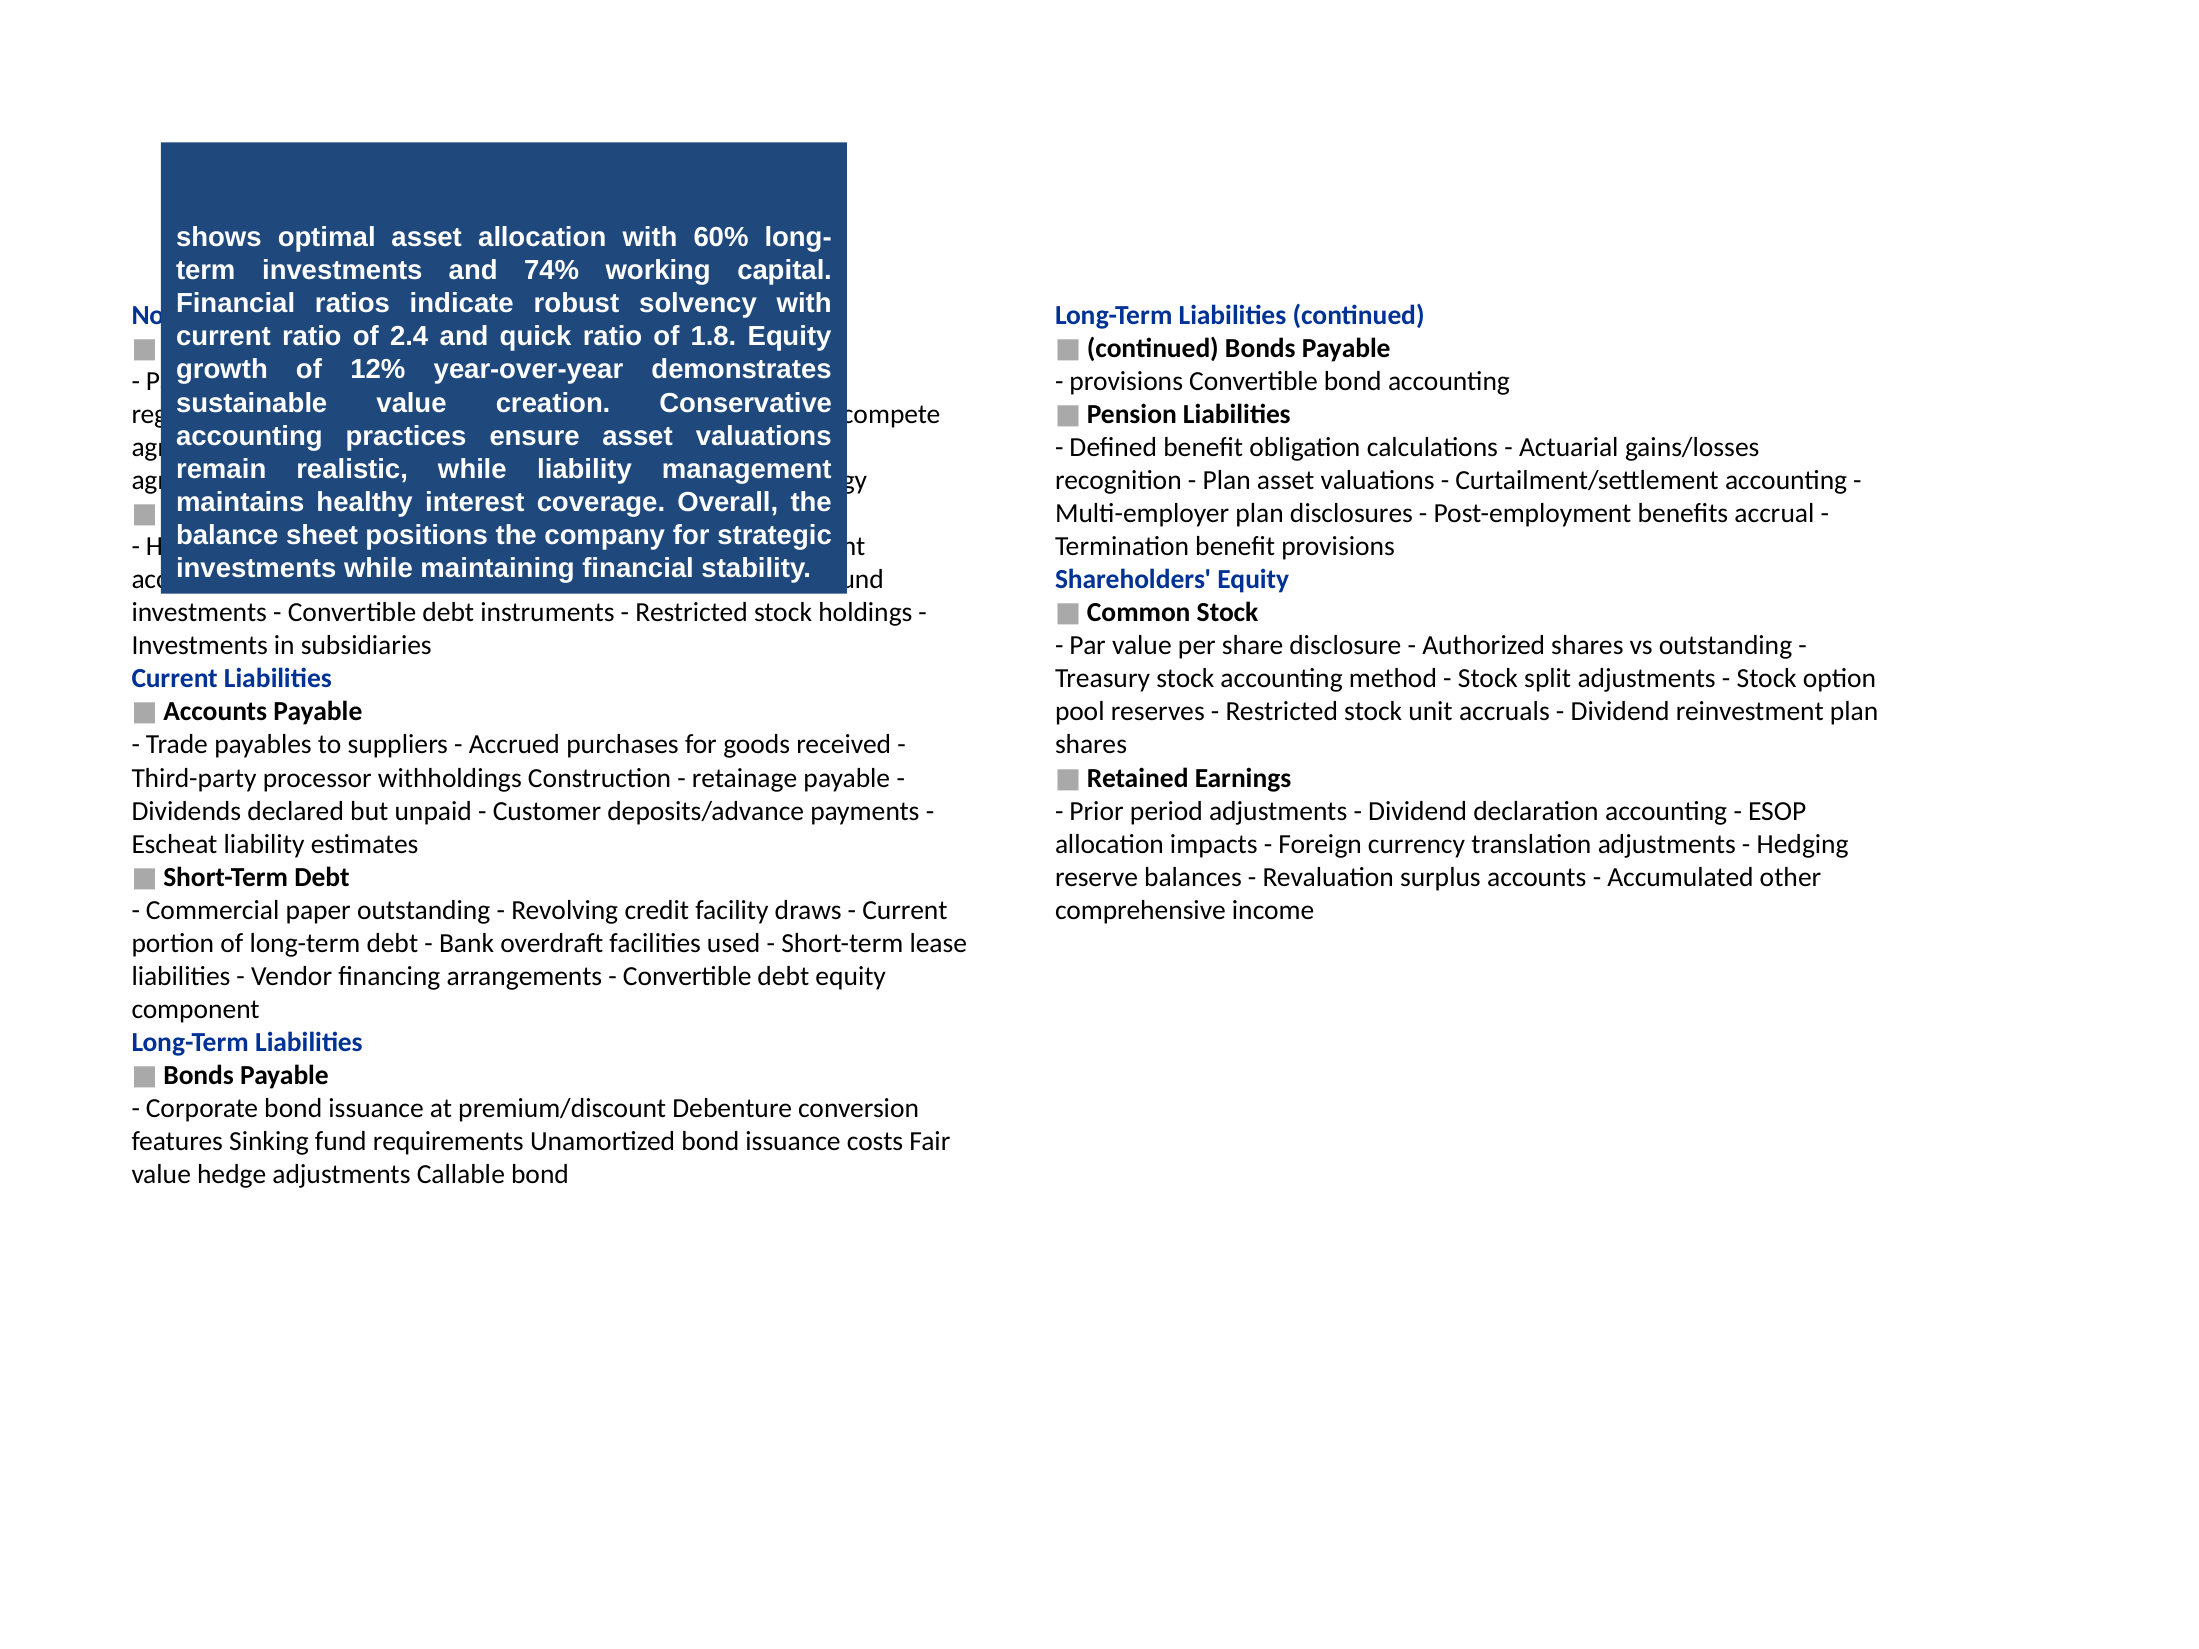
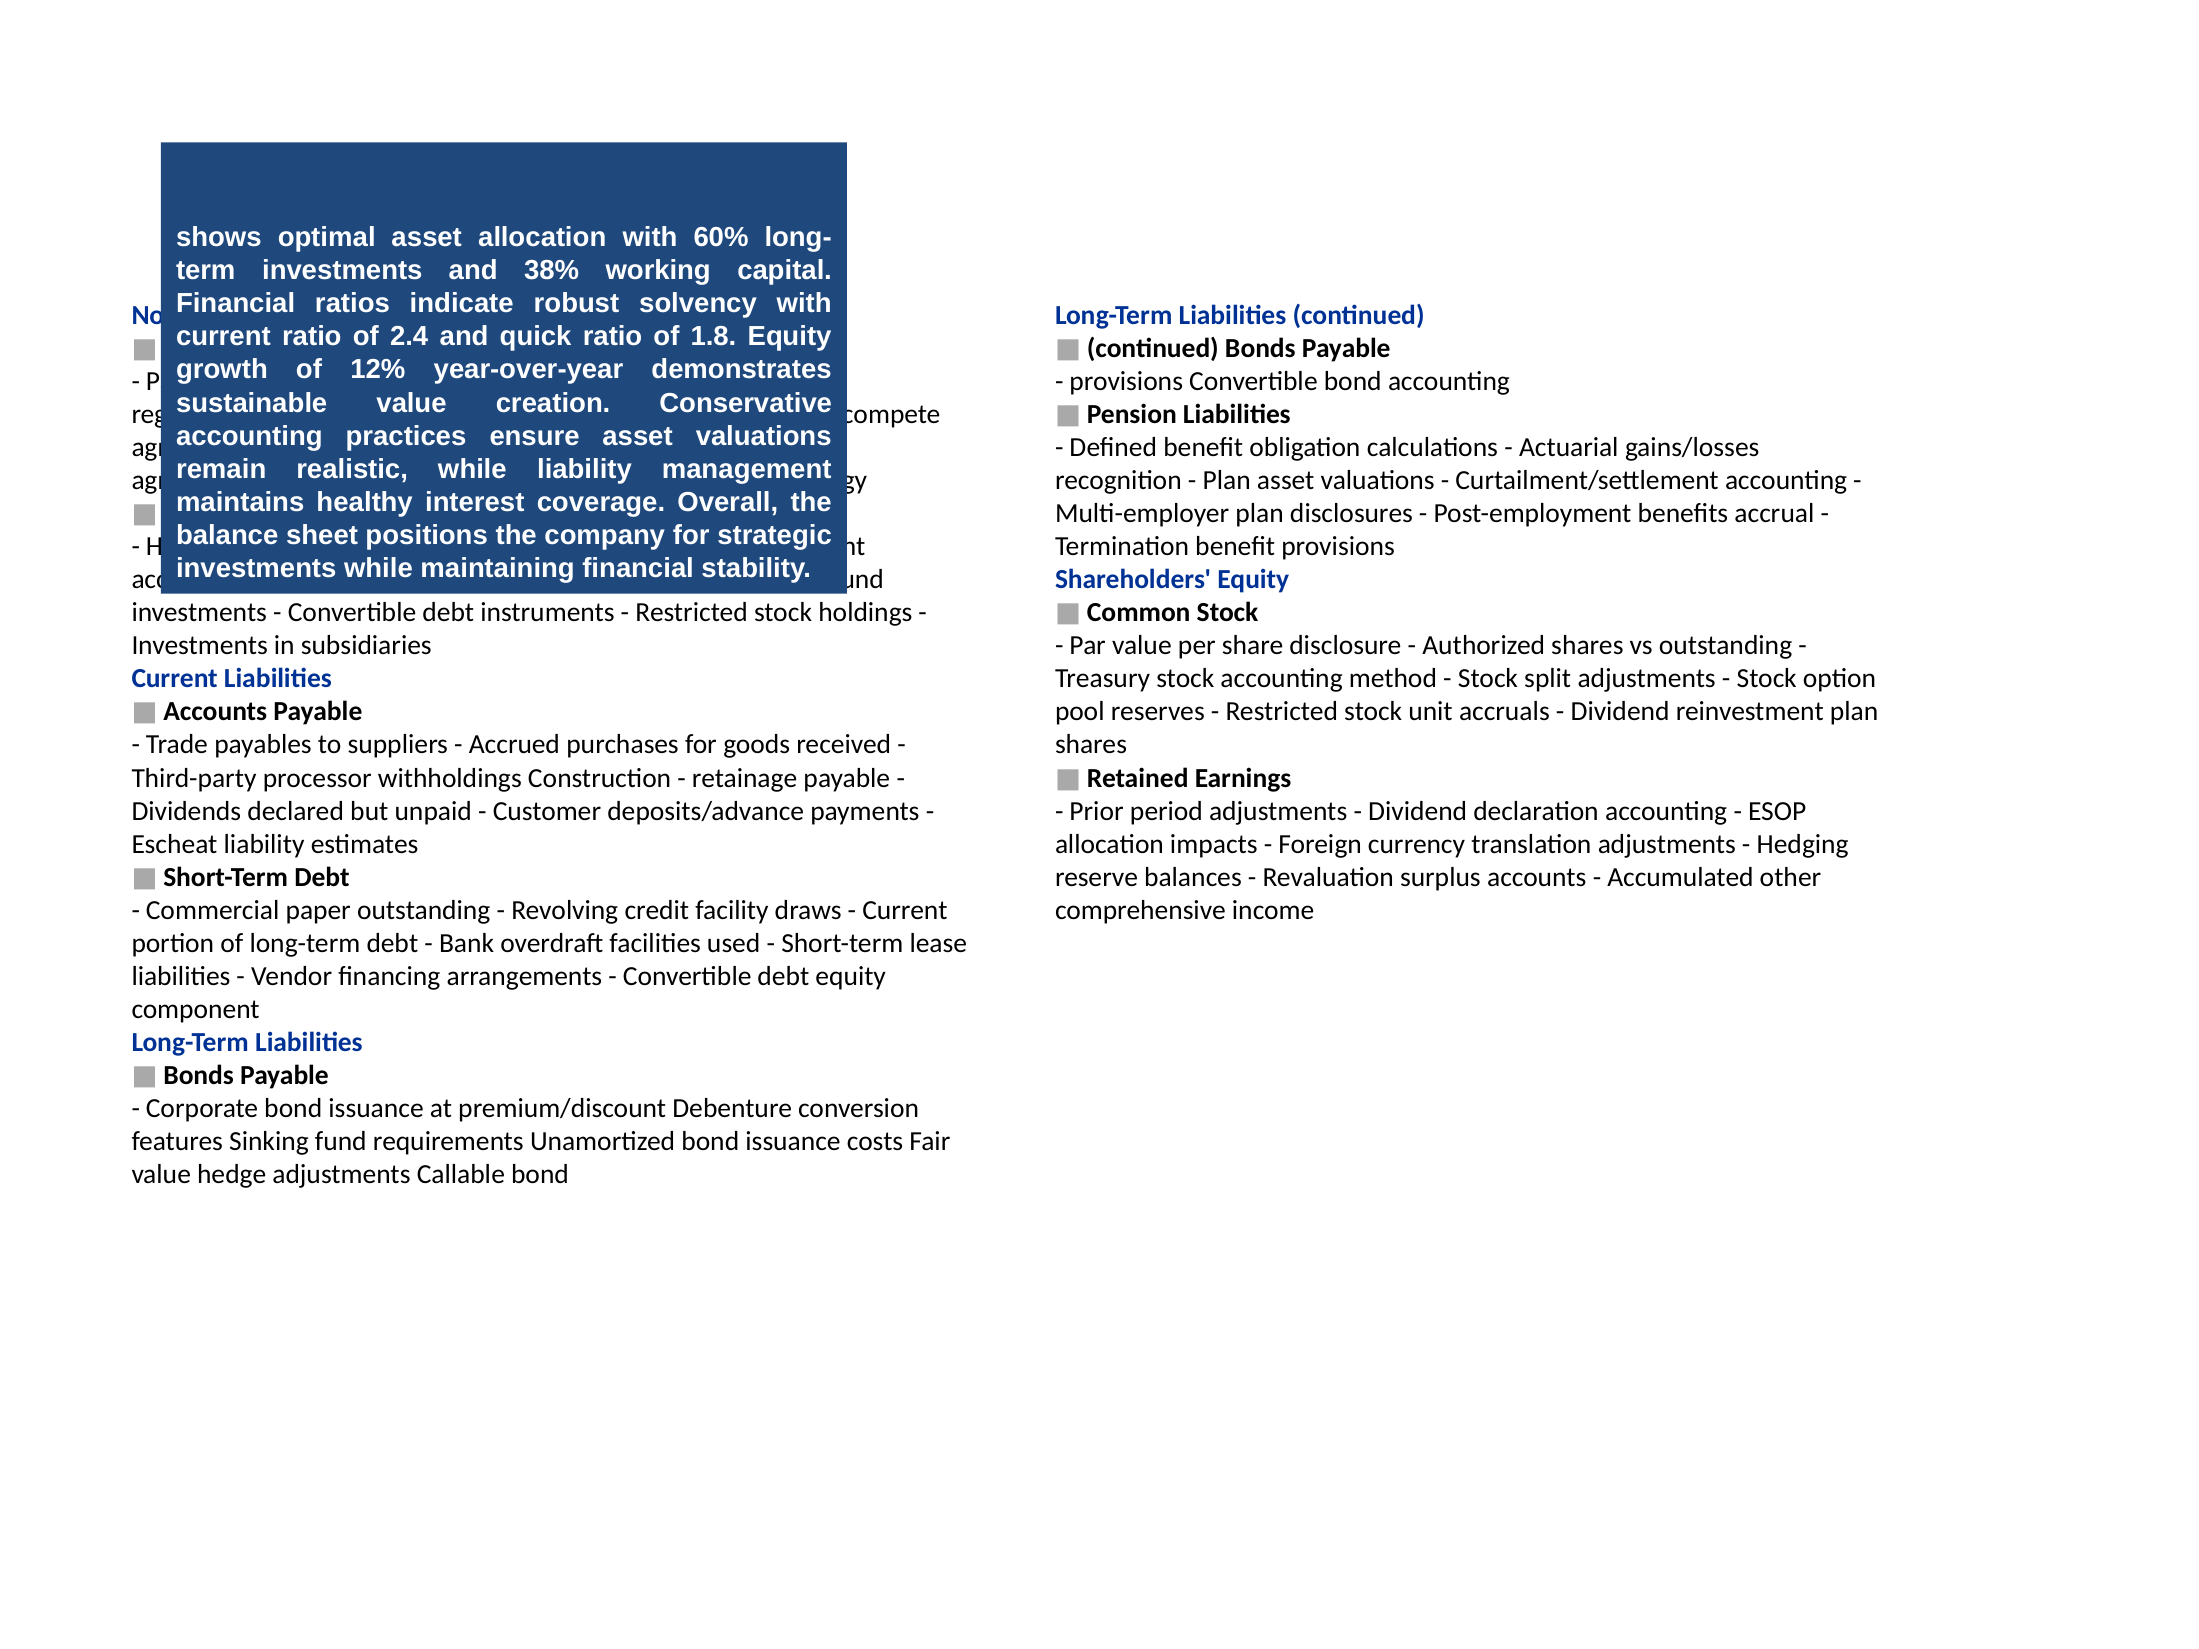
74%: 74% -> 38%
